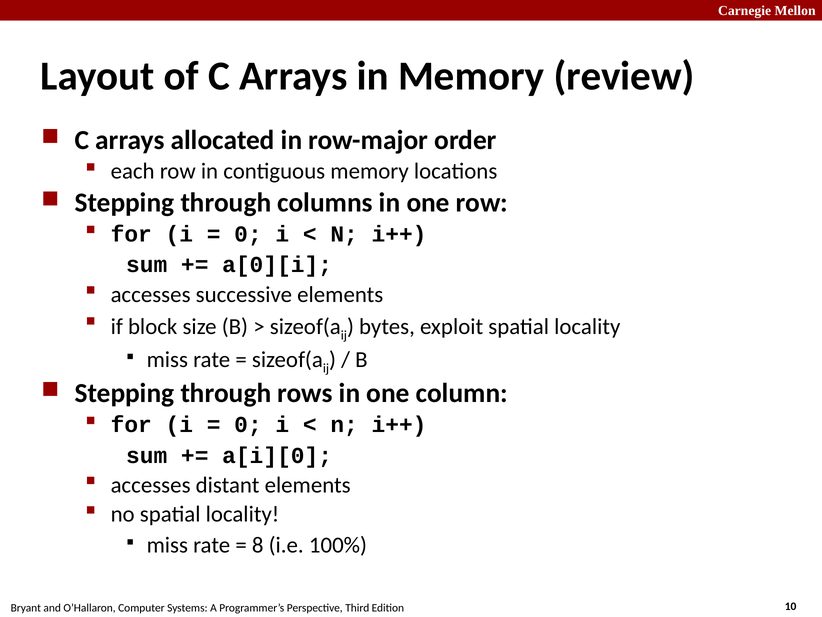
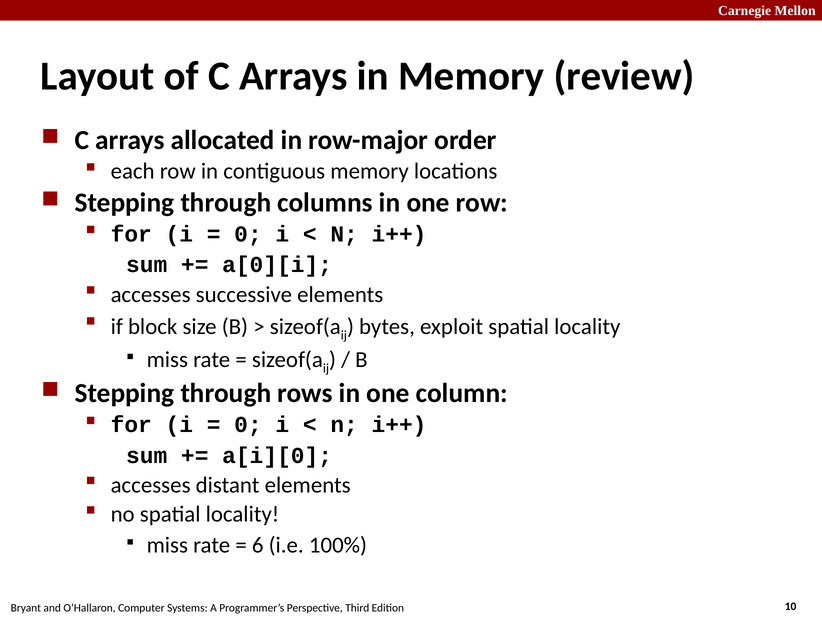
8: 8 -> 6
